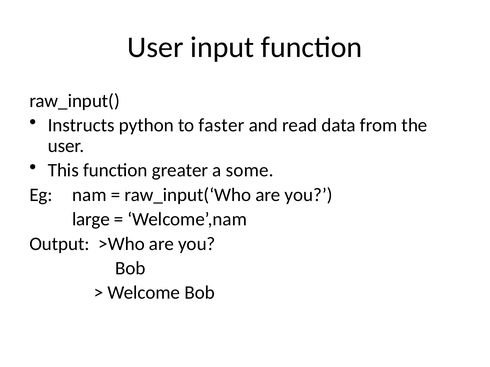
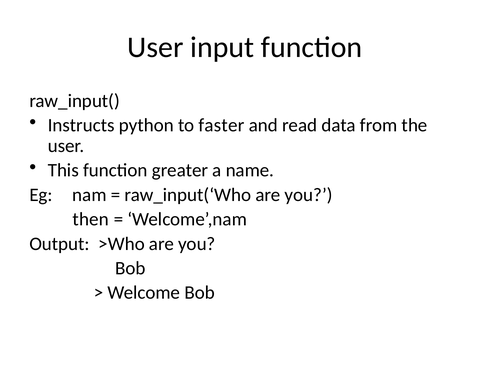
some: some -> name
large: large -> then
